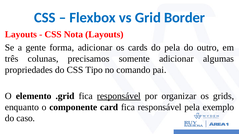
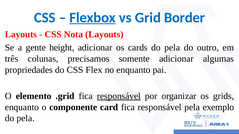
Flexbox underline: none -> present
forma: forma -> height
Tipo: Tipo -> Flex
no comando: comando -> enquanto
caso at (26, 119): caso -> pela
